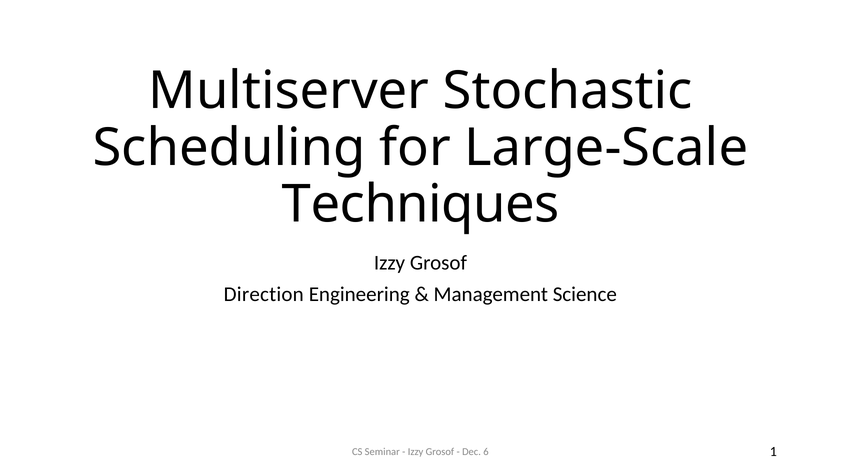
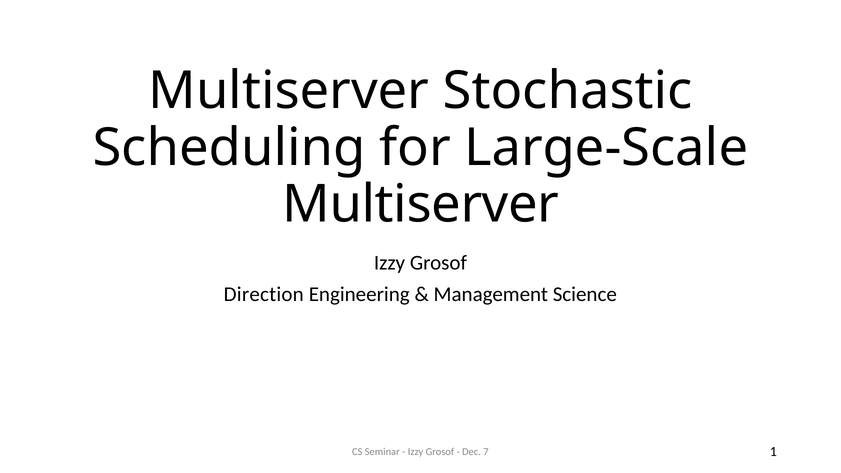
Techniques at (421, 205): Techniques -> Multiserver
6: 6 -> 7
